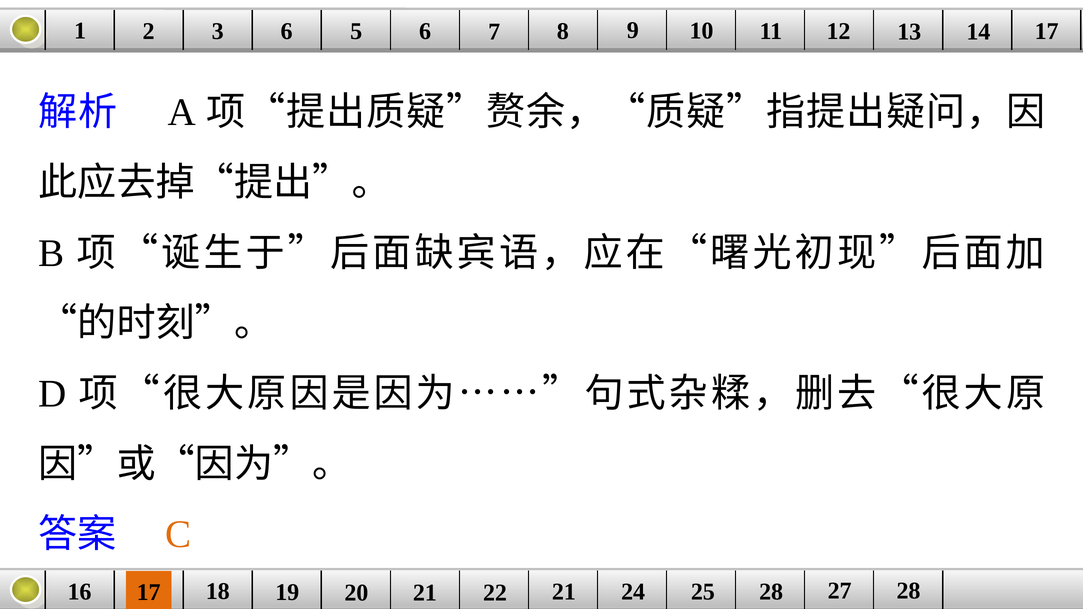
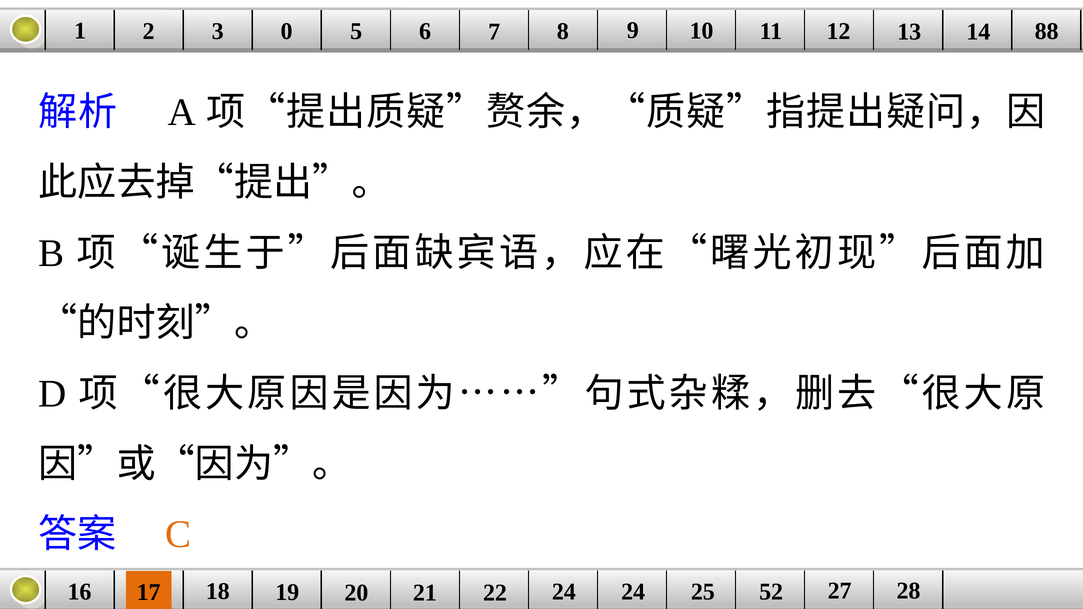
3 6: 6 -> 0
14 17: 17 -> 88
22 21: 21 -> 24
25 28: 28 -> 52
